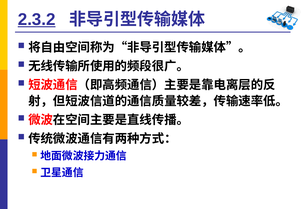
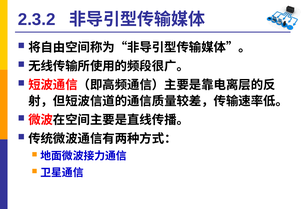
2.3.2 underline: present -> none
